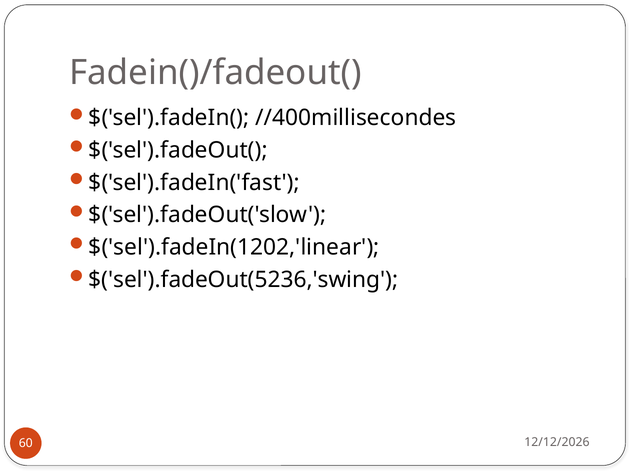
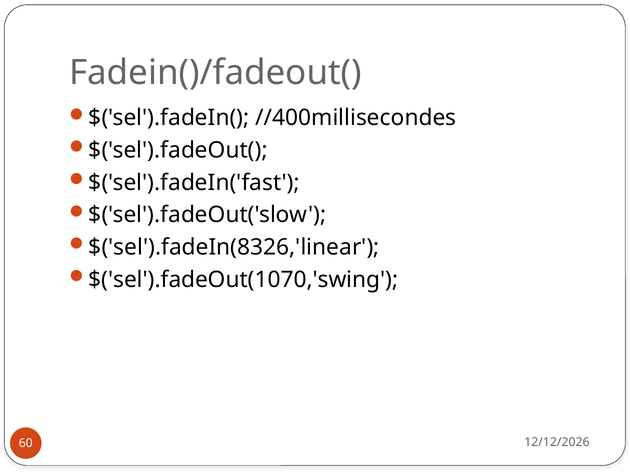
$('sel').fadeIn(1202,'linear: $('sel').fadeIn(1202,'linear -> $('sel').fadeIn(8326,'linear
$('sel').fadeOut(5236,'swing: $('sel').fadeOut(5236,'swing -> $('sel').fadeOut(1070,'swing
